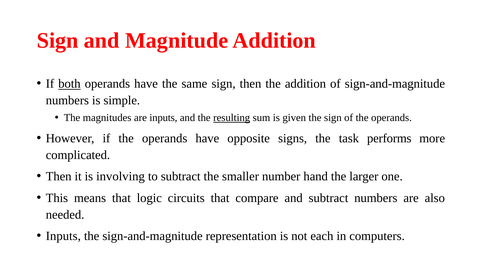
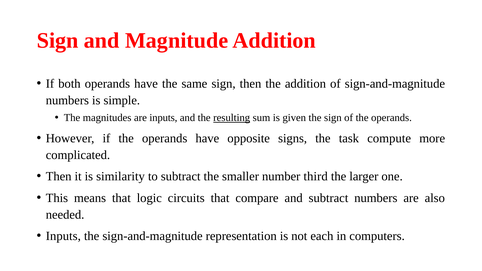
both underline: present -> none
performs: performs -> compute
involving: involving -> similarity
hand: hand -> third
